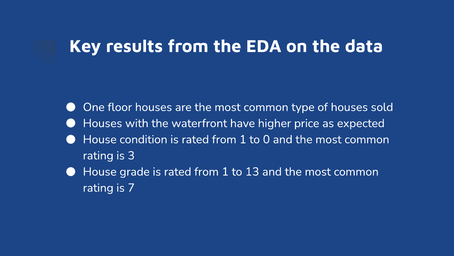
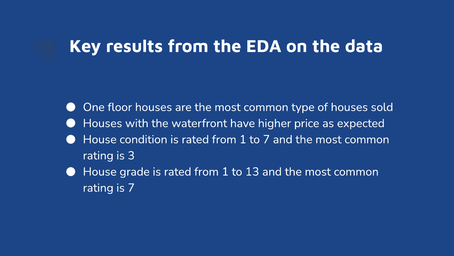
to 0: 0 -> 7
